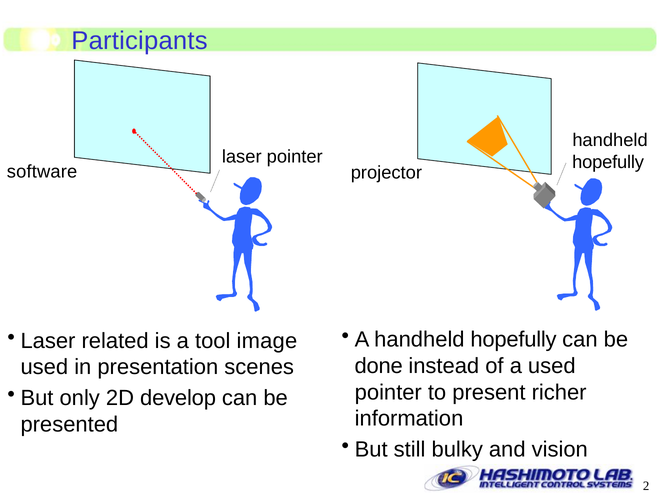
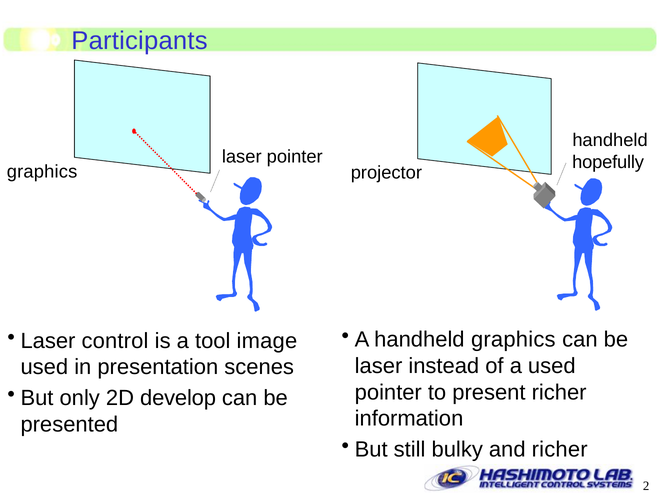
software at (42, 172): software -> graphics
A handheld hopefully: hopefully -> graphics
related: related -> control
done at (379, 366): done -> laser
and vision: vision -> richer
